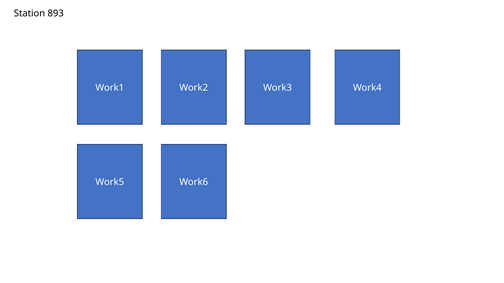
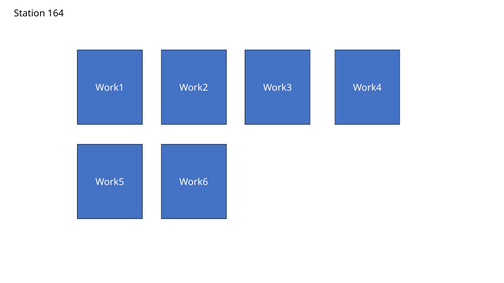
893: 893 -> 164
